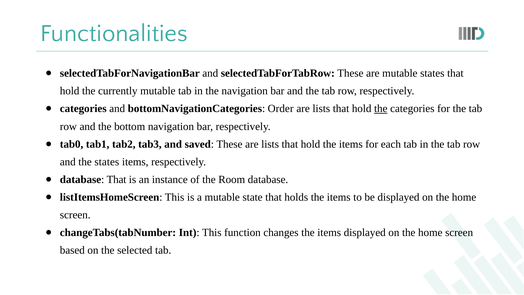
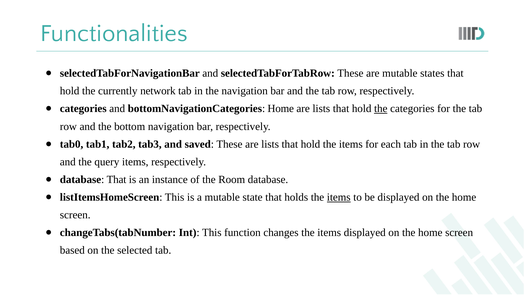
currently mutable: mutable -> network
bottomNavigationCategories Order: Order -> Home
the states: states -> query
items at (339, 197) underline: none -> present
